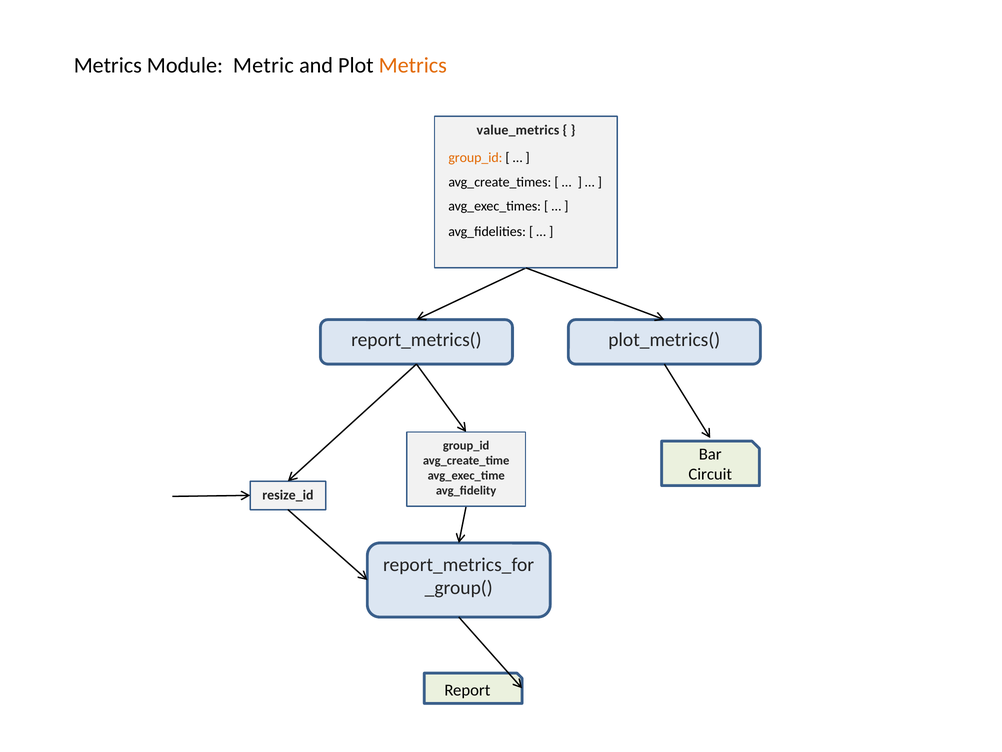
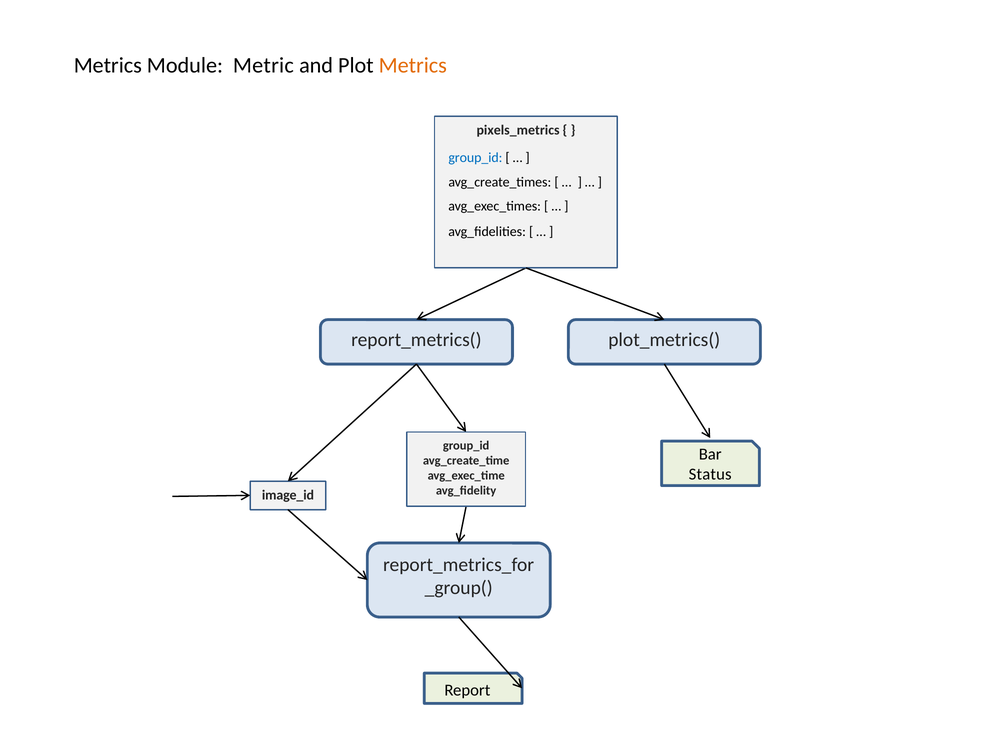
value_metrics: value_metrics -> pixels_metrics
group_id at (475, 158) colour: orange -> blue
Circuit: Circuit -> Status
resize_id: resize_id -> image_id
